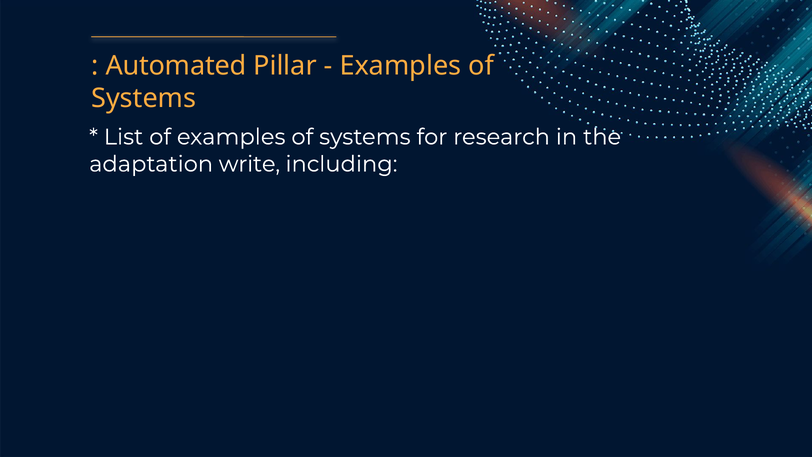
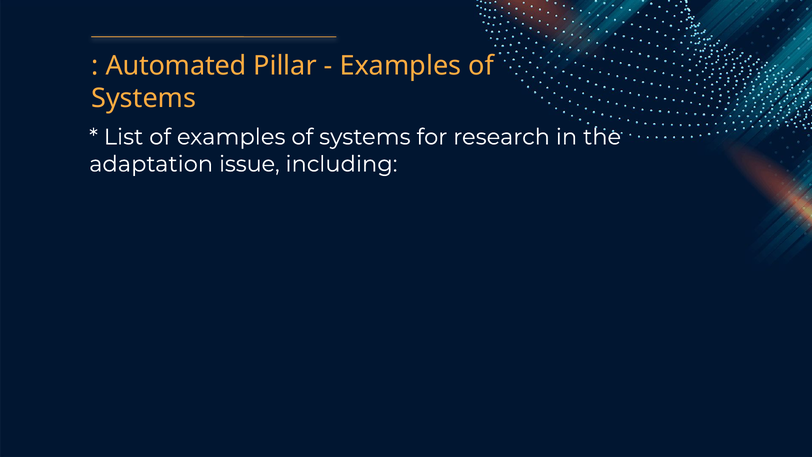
write: write -> issue
